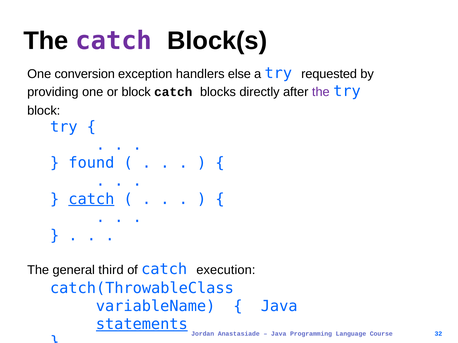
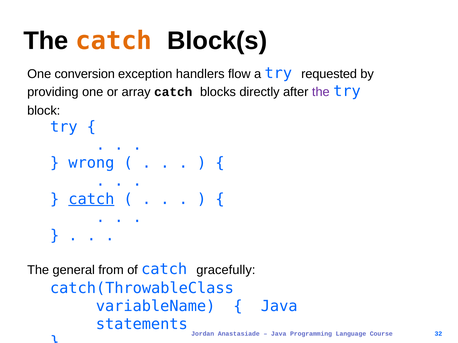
catch at (114, 41) colour: purple -> orange
else: else -> flow
or block: block -> array
found: found -> wrong
third: third -> from
execution: execution -> gracefully
statements underline: present -> none
